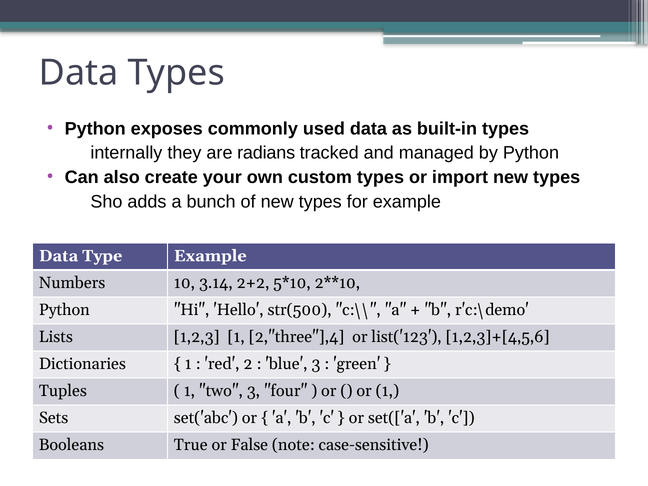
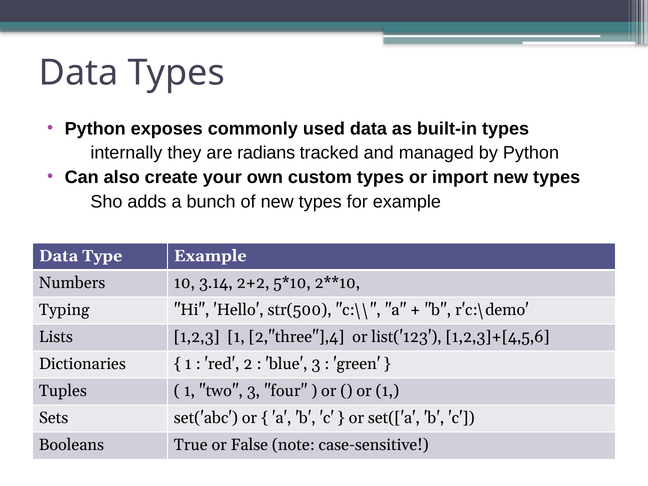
Python at (64, 310): Python -> Typing
